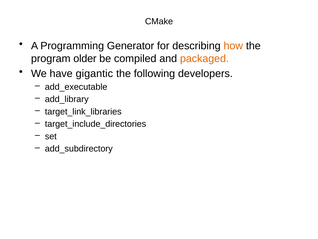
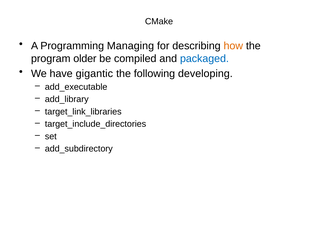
Generator: Generator -> Managing
packaged colour: orange -> blue
developers: developers -> developing
